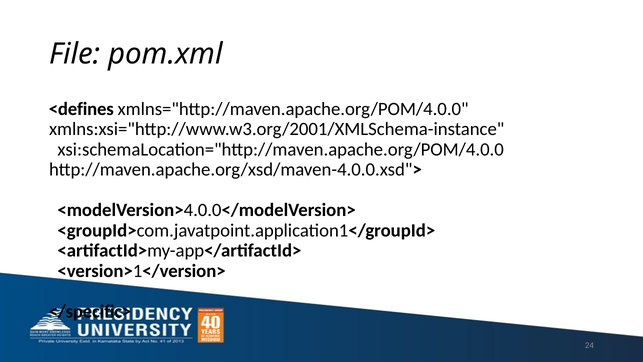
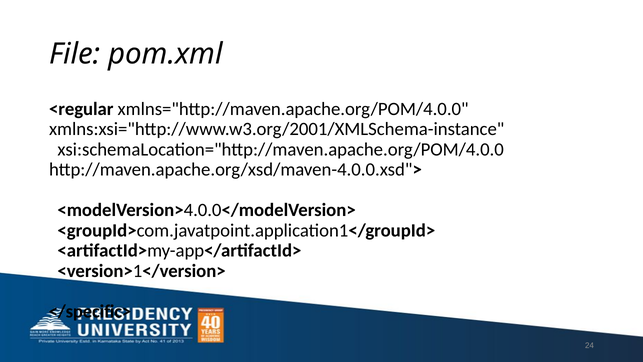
<defines: <defines -> <regular
